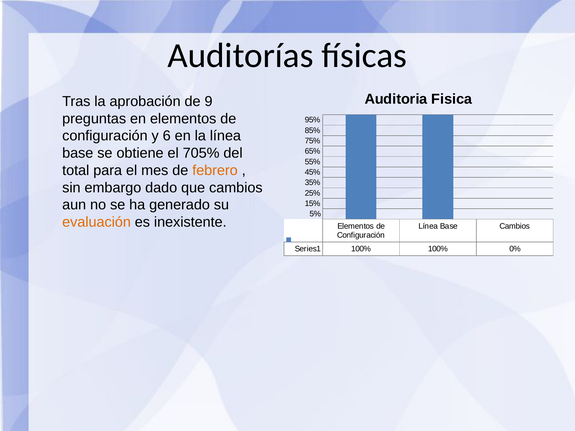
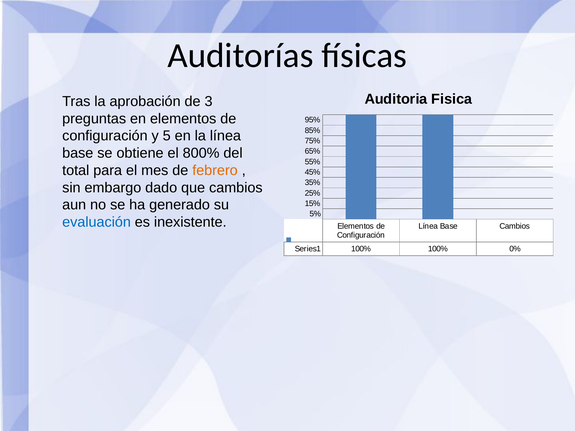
9: 9 -> 3
6: 6 -> 5
705%: 705% -> 800%
evaluación colour: orange -> blue
